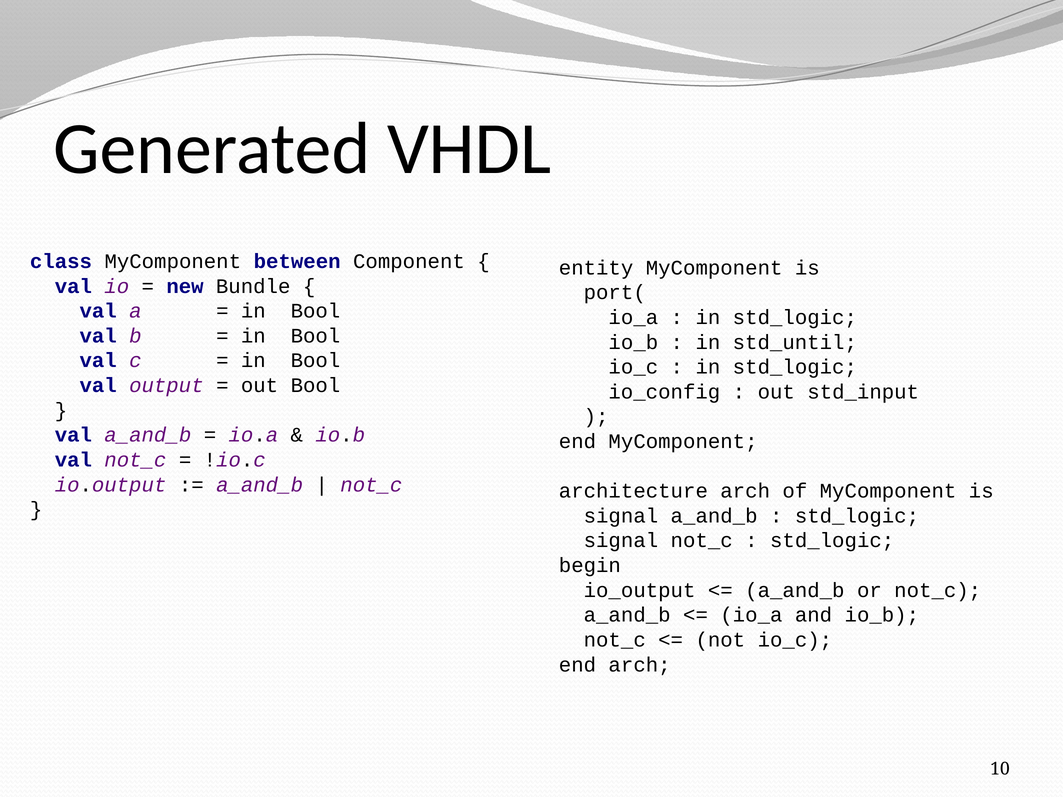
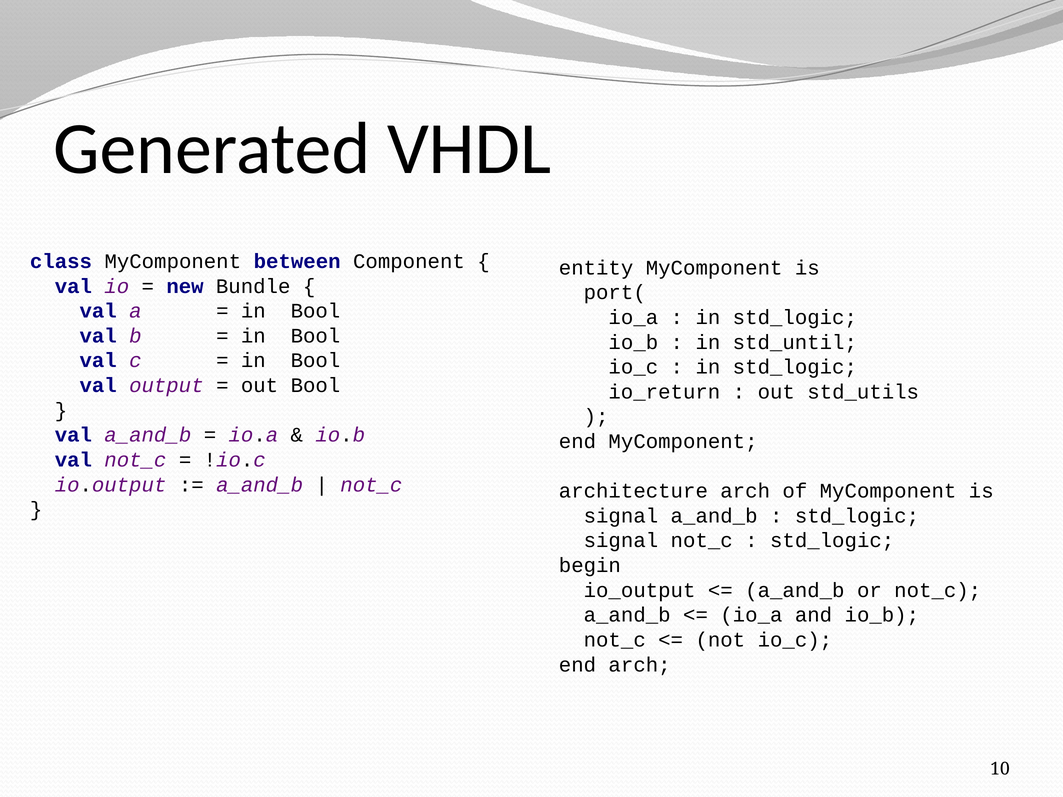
io_config: io_config -> io_return
std_input: std_input -> std_utils
